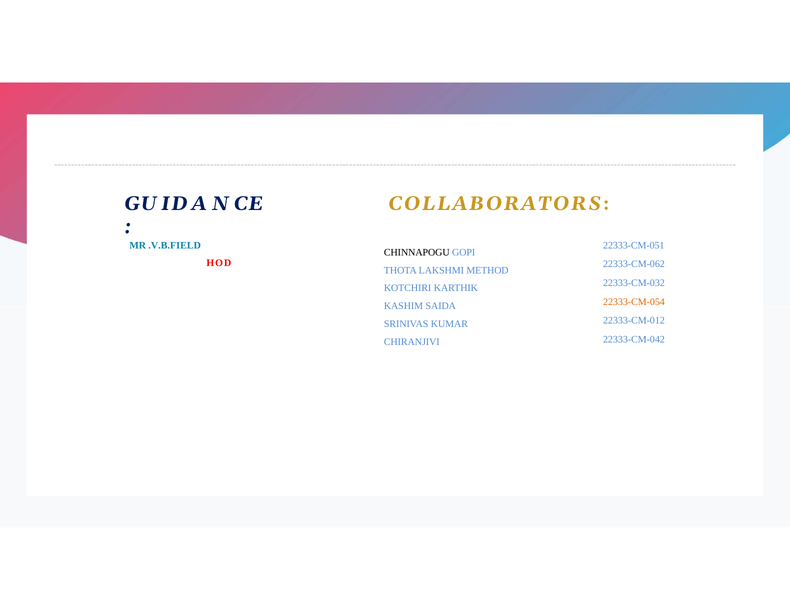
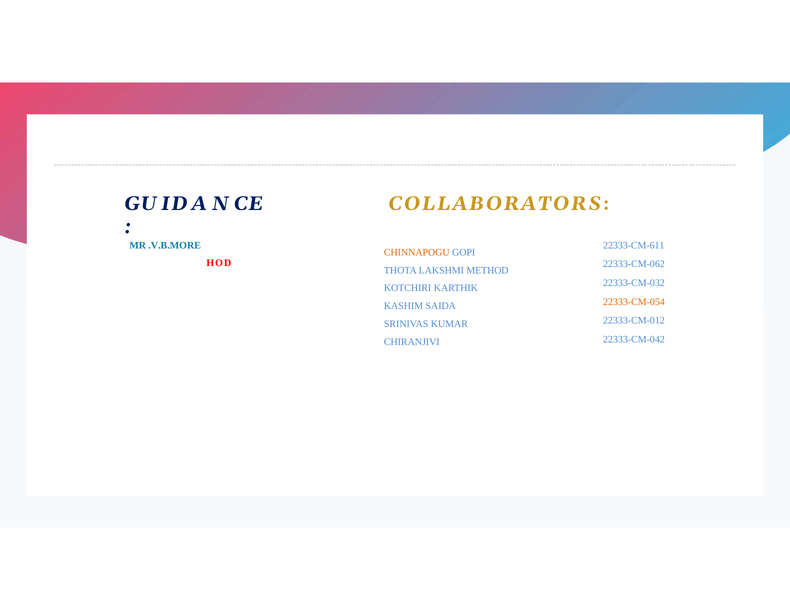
.V.B.FIELD: .V.B.FIELD -> .V.B.MORE
22333-CM-051: 22333-CM-051 -> 22333-CM-611
CHINNAPOGU colour: black -> orange
